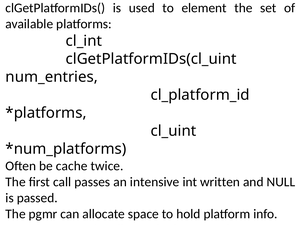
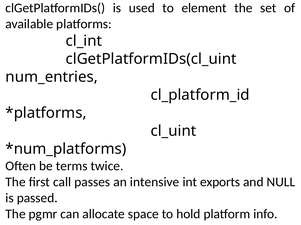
cache: cache -> terms
written: written -> exports
